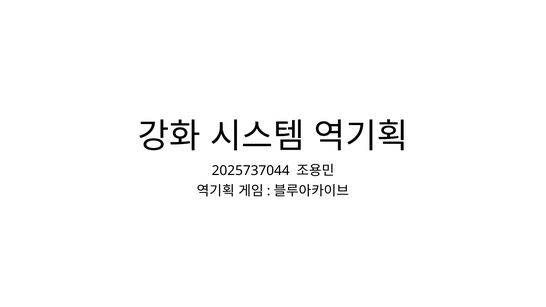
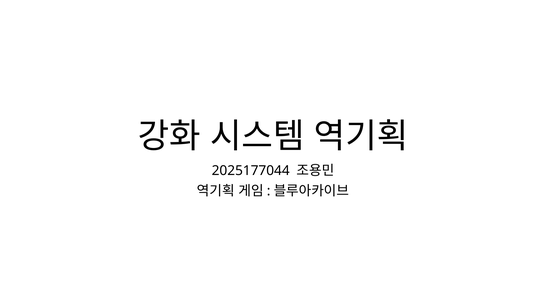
2025737044: 2025737044 -> 2025177044
